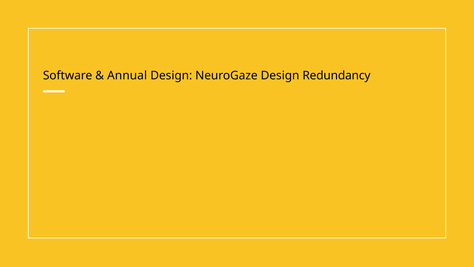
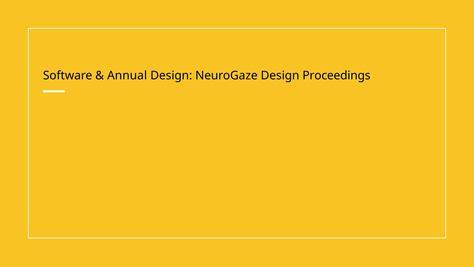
Redundancy: Redundancy -> Proceedings
